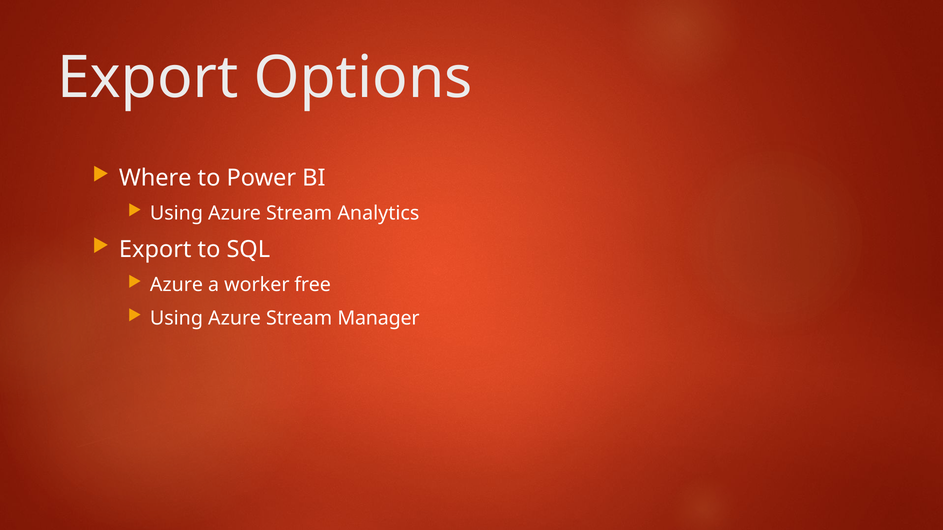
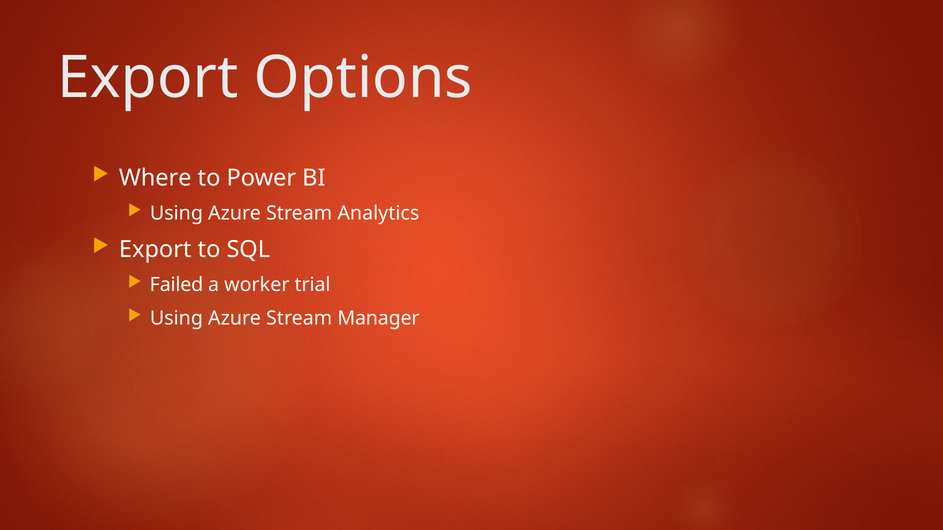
Azure at (176, 285): Azure -> Failed
free: free -> trial
